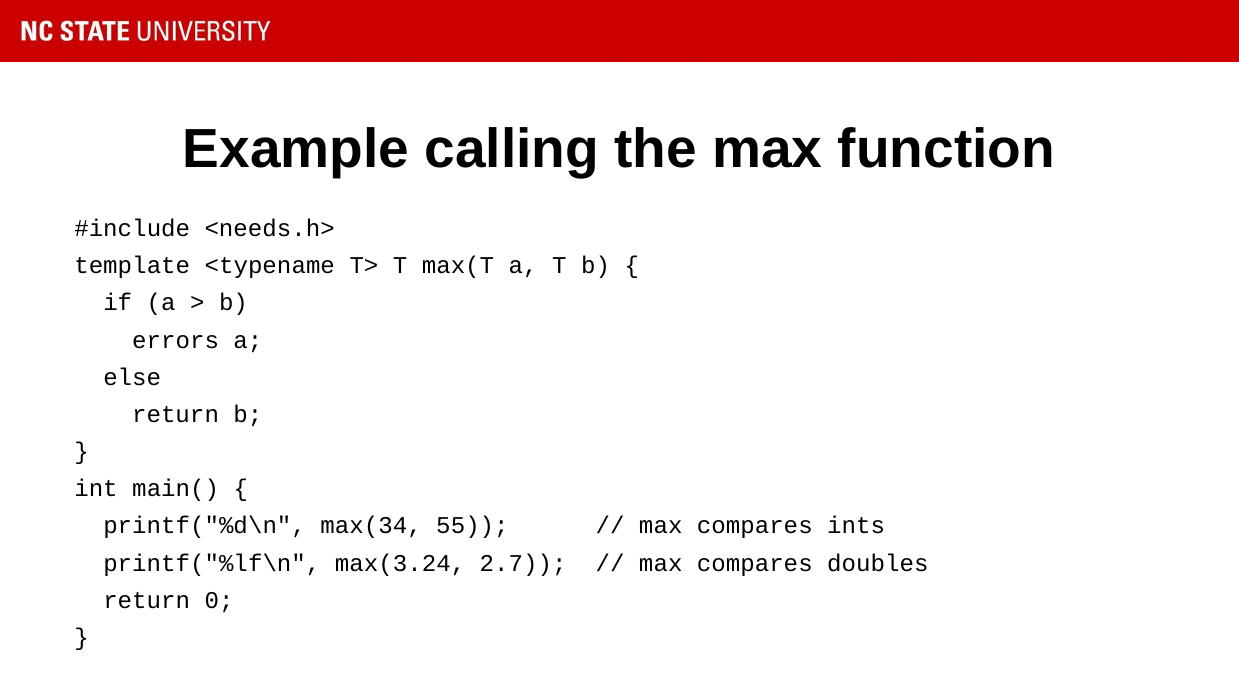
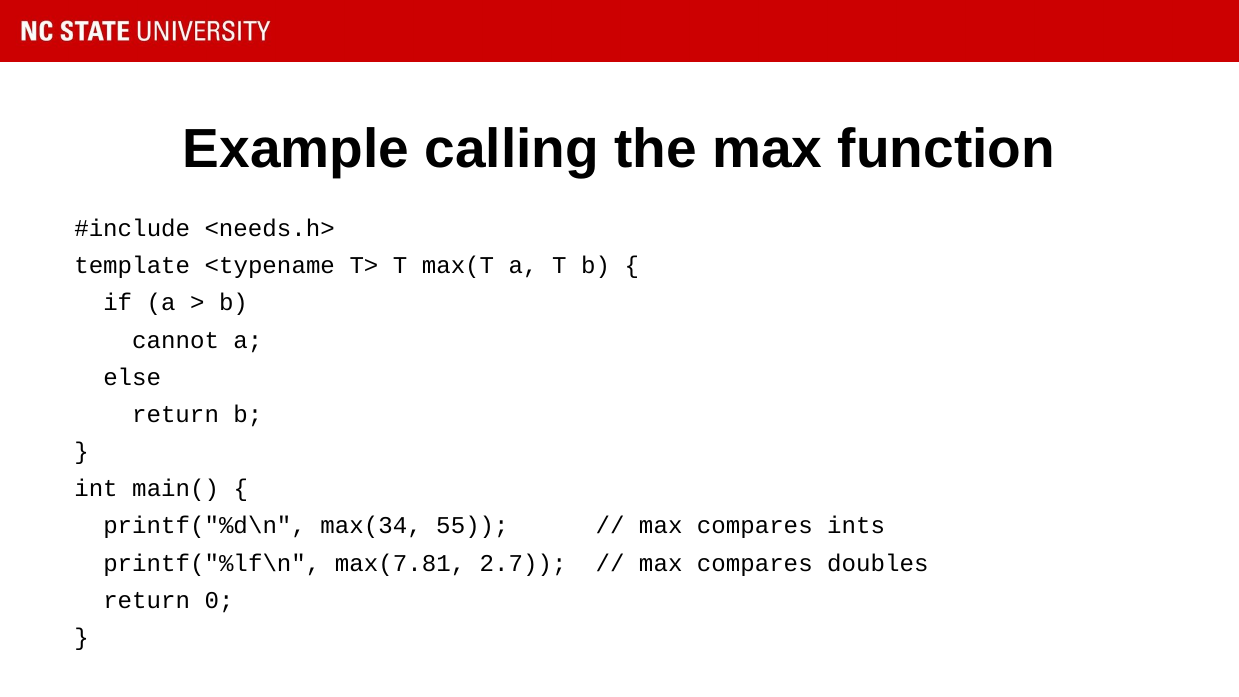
errors: errors -> cannot
max(3.24: max(3.24 -> max(7.81
